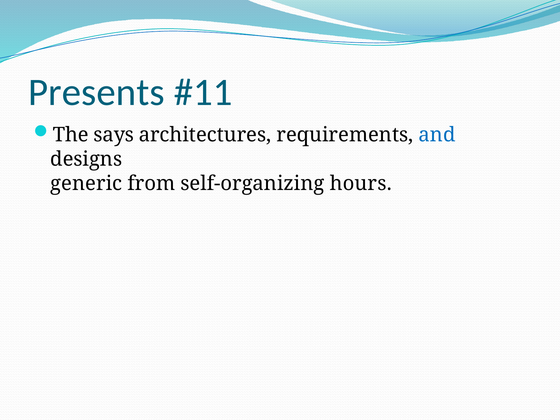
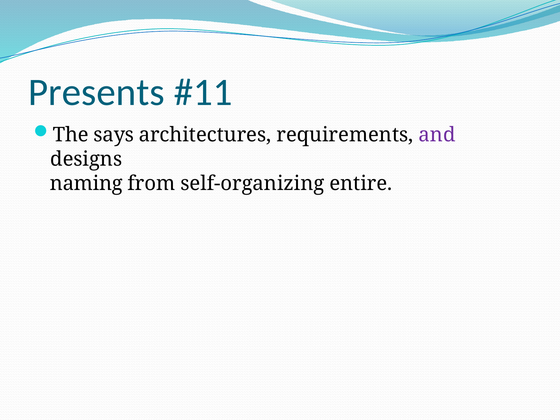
and colour: blue -> purple
generic: generic -> naming
hours: hours -> entire
